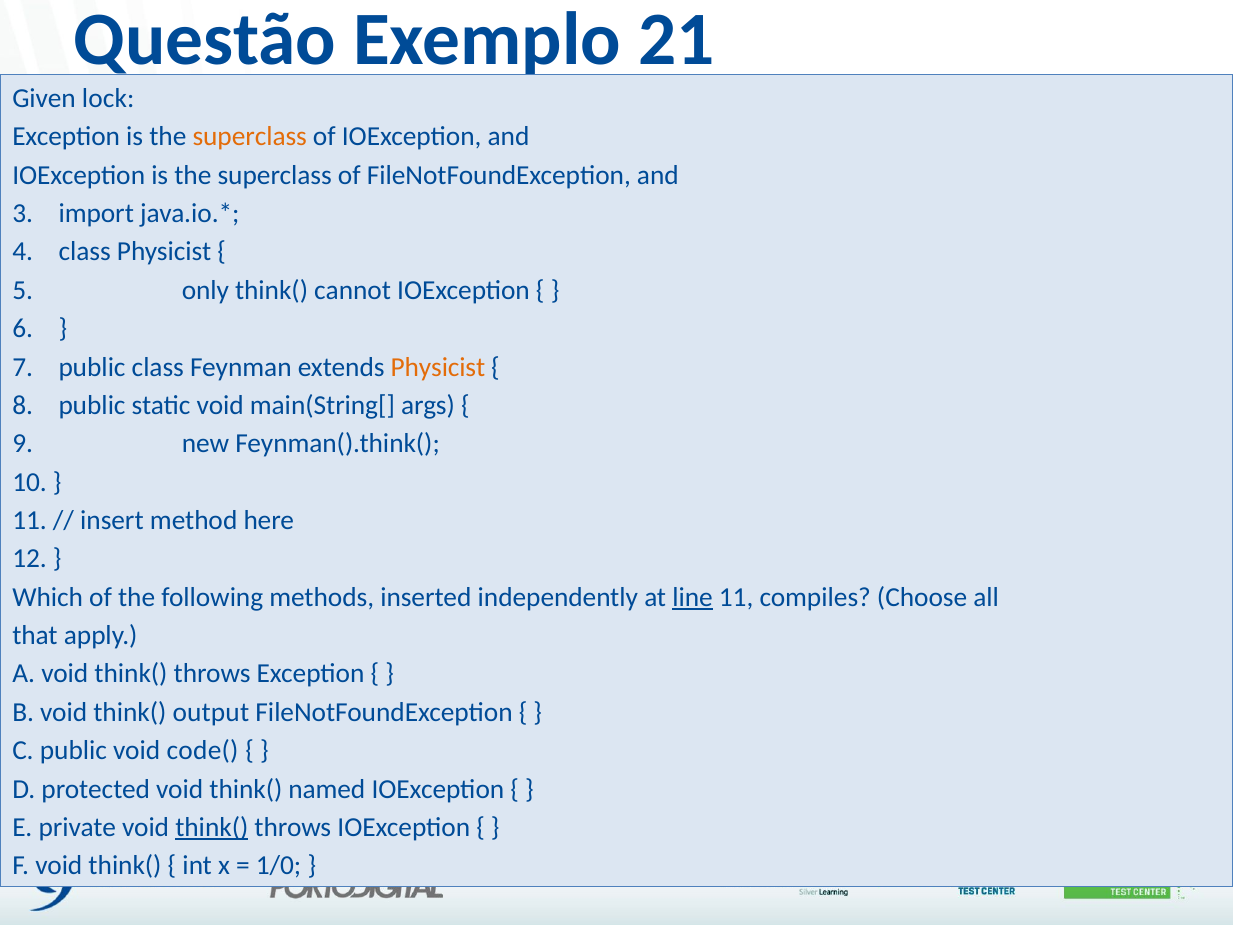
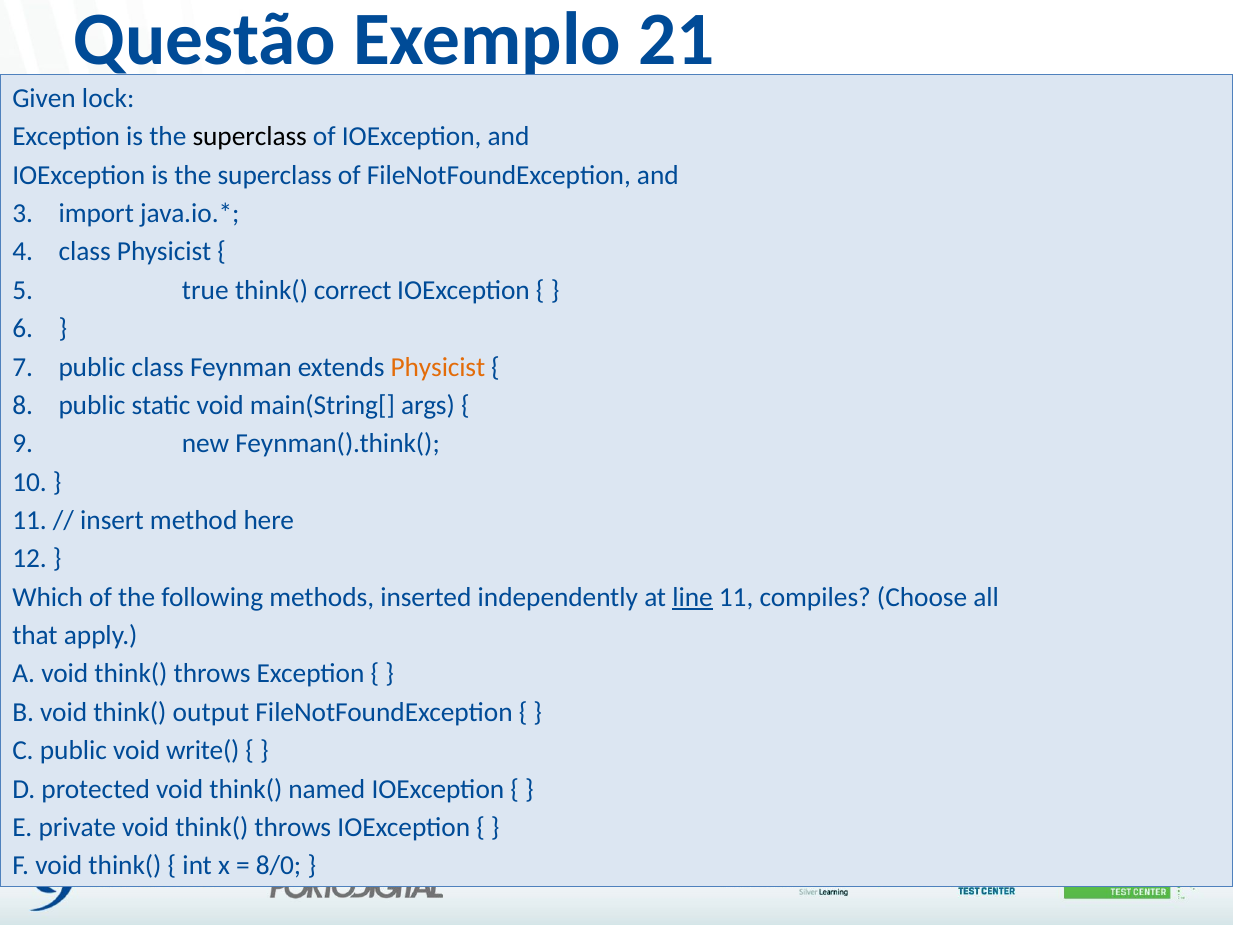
superclass at (250, 137) colour: orange -> black
only: only -> true
cannot: cannot -> correct
code(: code( -> write(
think( at (212, 827) underline: present -> none
1/0: 1/0 -> 8/0
